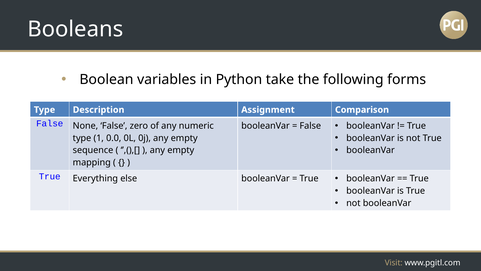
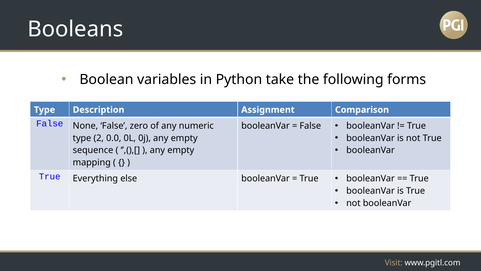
1: 1 -> 2
